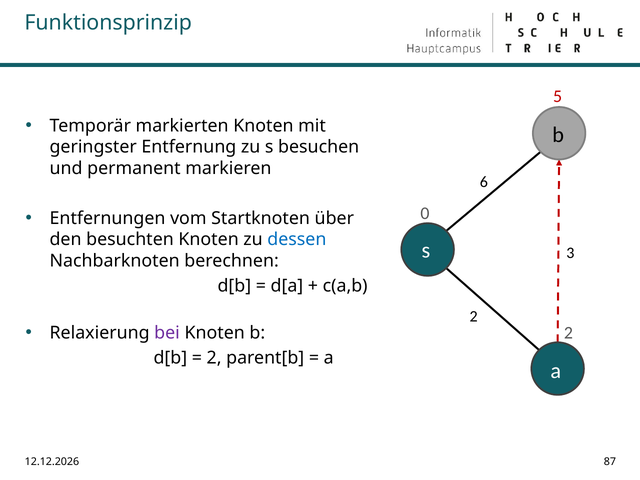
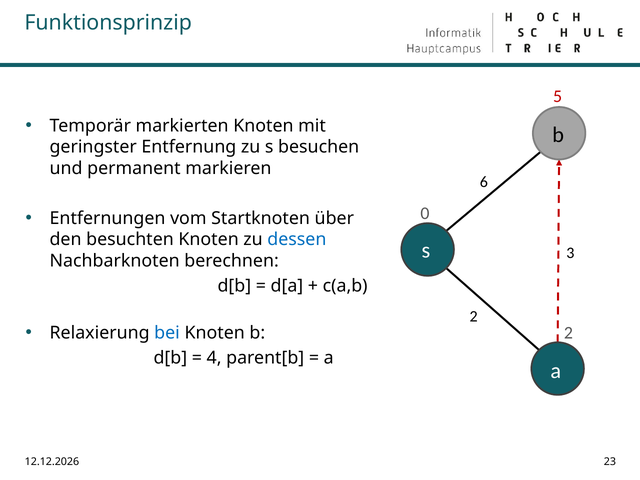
bei colour: purple -> blue
2 at (214, 358): 2 -> 4
87: 87 -> 23
